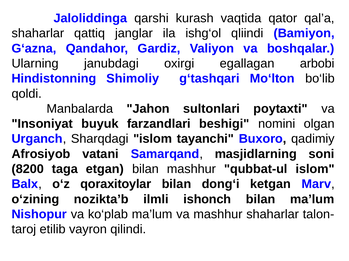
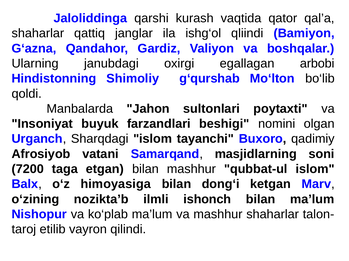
g‘tashqari: g‘tashqari -> g‘qurshab
8200: 8200 -> 7200
qoraxitoylar: qoraxitoylar -> himoyasiga
